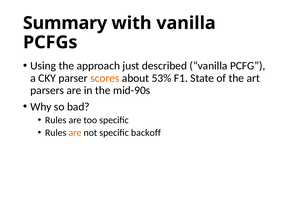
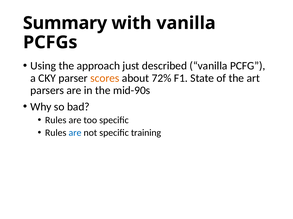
53%: 53% -> 72%
are at (75, 133) colour: orange -> blue
backoff: backoff -> training
